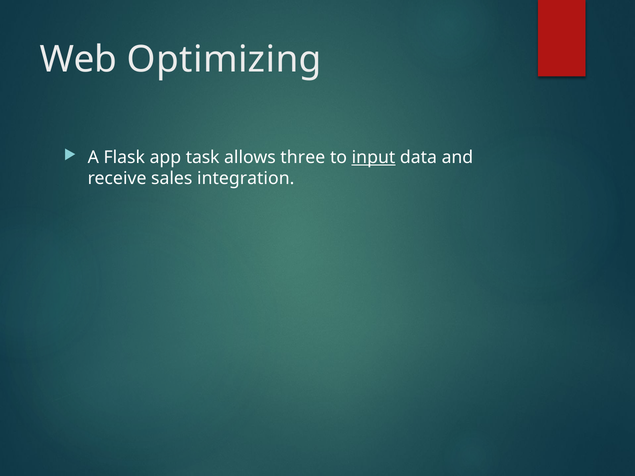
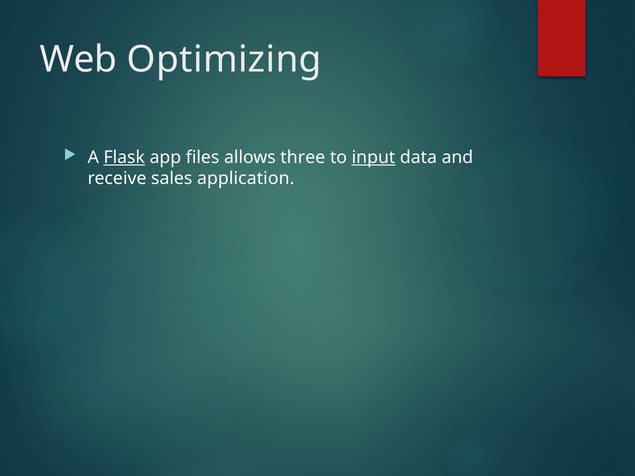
Flask underline: none -> present
task: task -> files
integration: integration -> application
